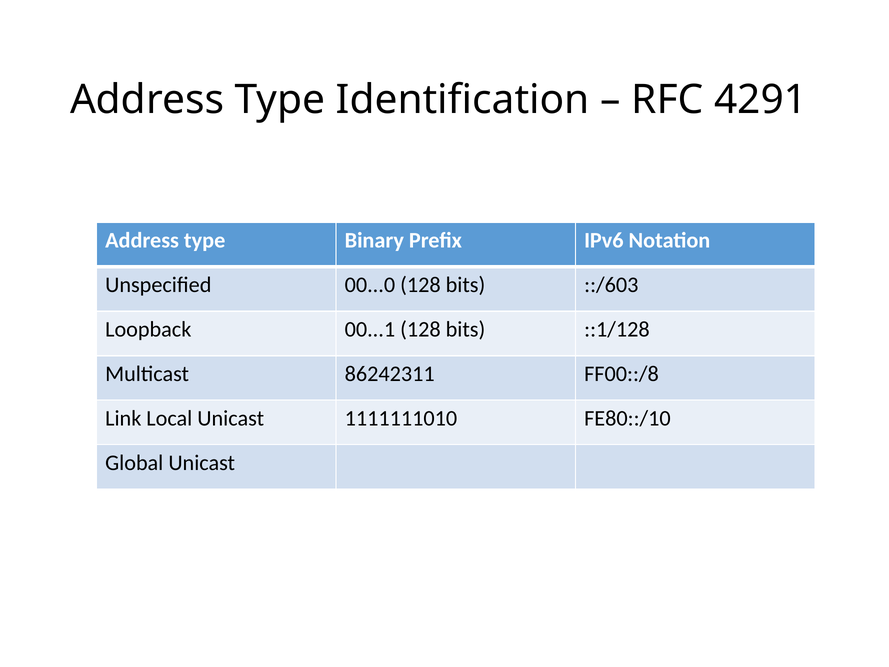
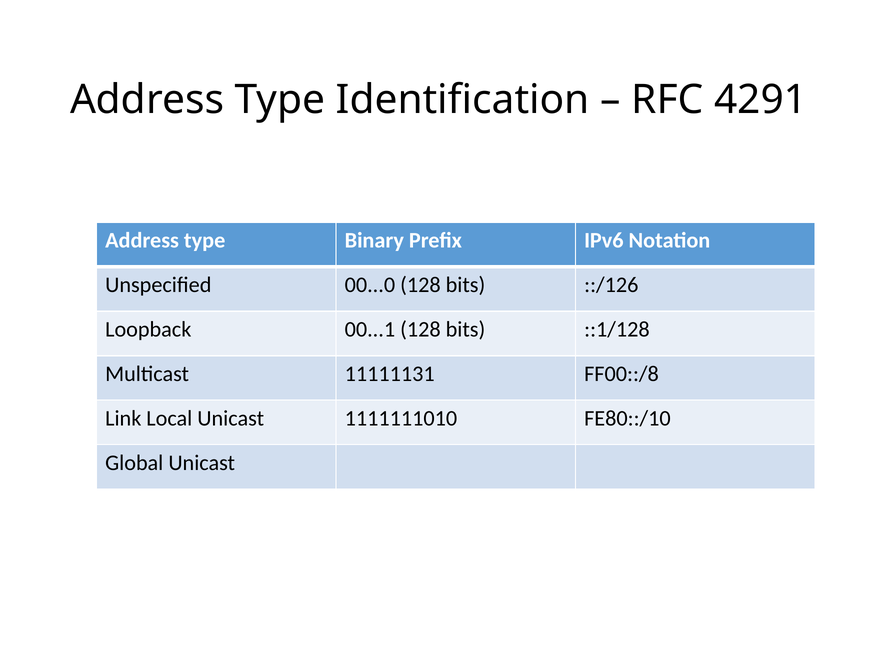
::/603: ::/603 -> ::/126
86242311: 86242311 -> 11111131
